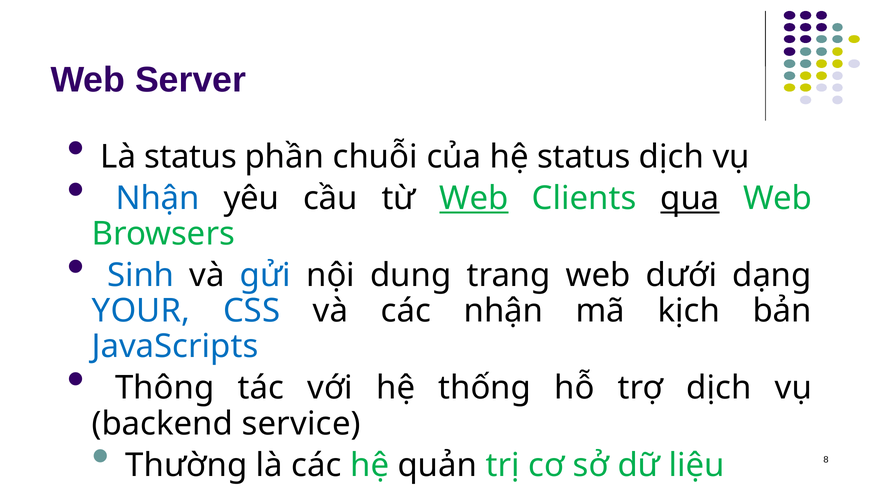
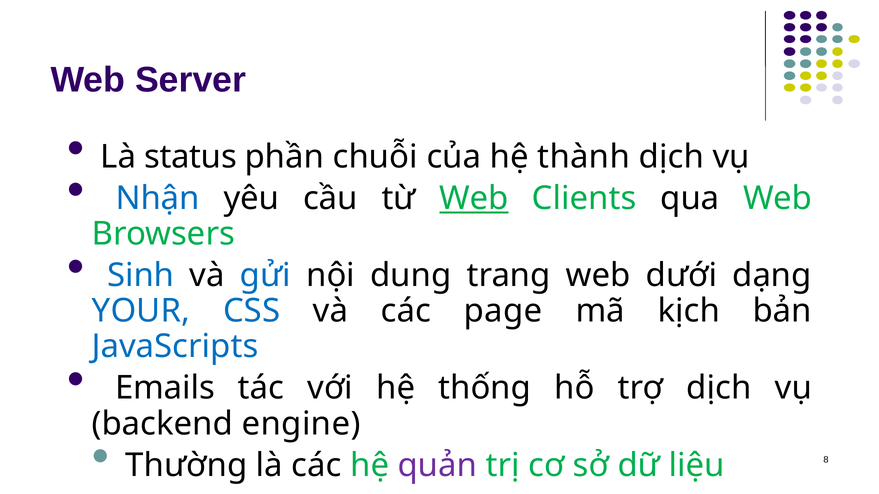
hệ status: status -> thành
qua underline: present -> none
các nhận: nhận -> page
Thông: Thông -> Emails
service: service -> engine
quản colour: black -> purple
